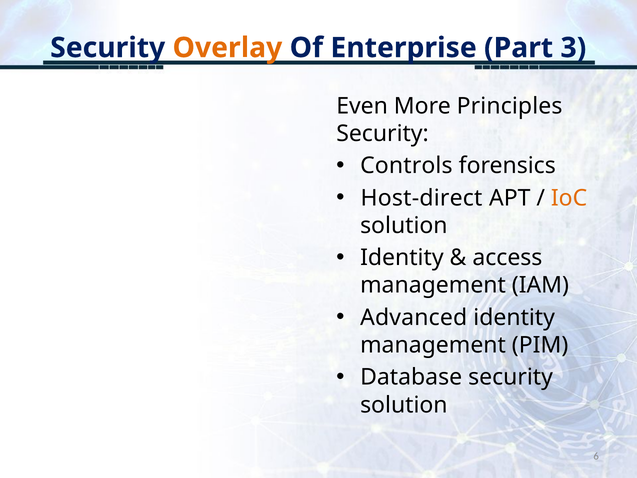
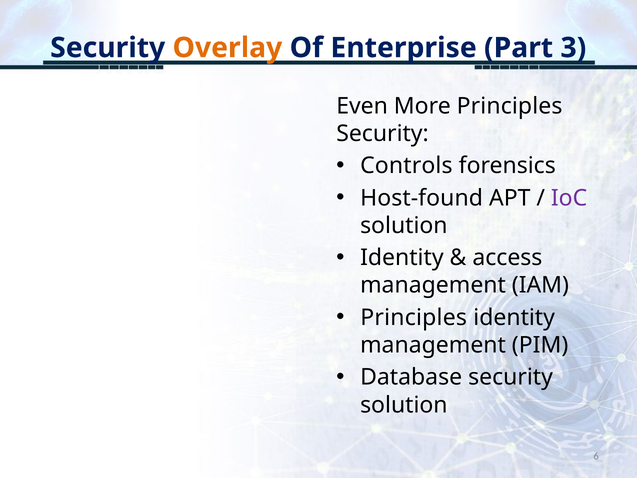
Host-direct: Host-direct -> Host-found
IoC colour: orange -> purple
Advanced at (414, 317): Advanced -> Principles
